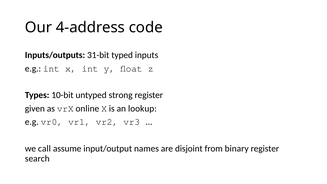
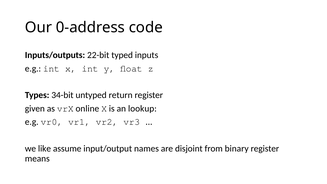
4-address: 4-address -> 0-address
31-bit: 31-bit -> 22-bit
10-bit: 10-bit -> 34-bit
strong: strong -> return
call: call -> like
search: search -> means
